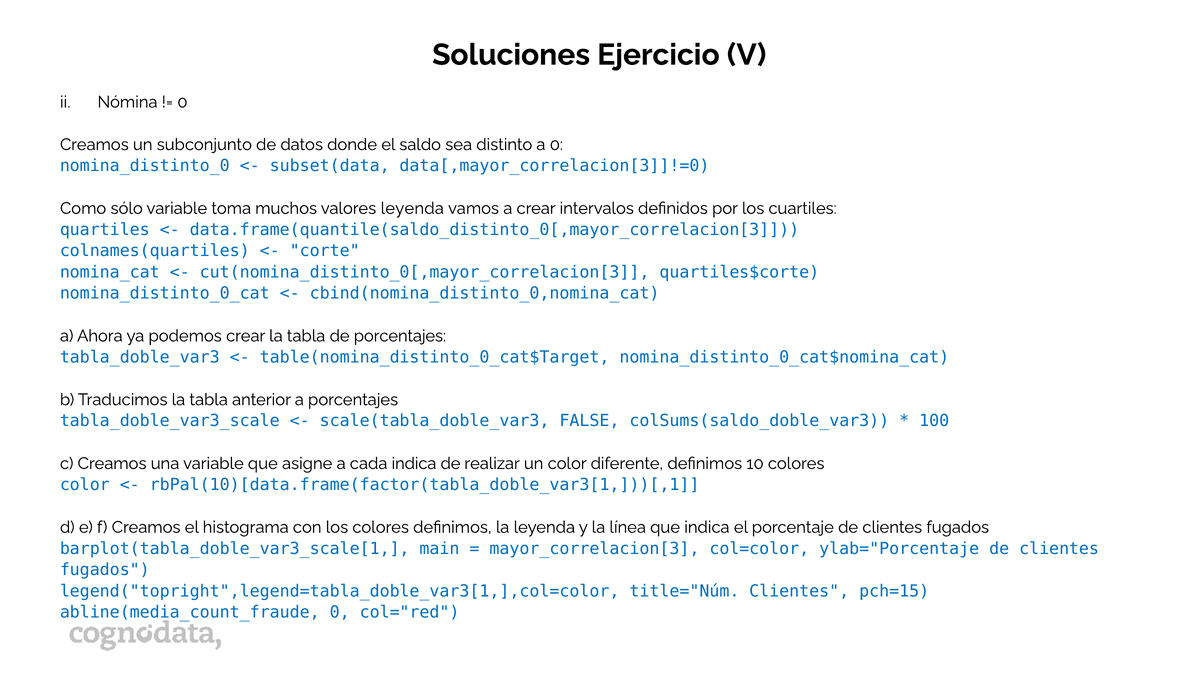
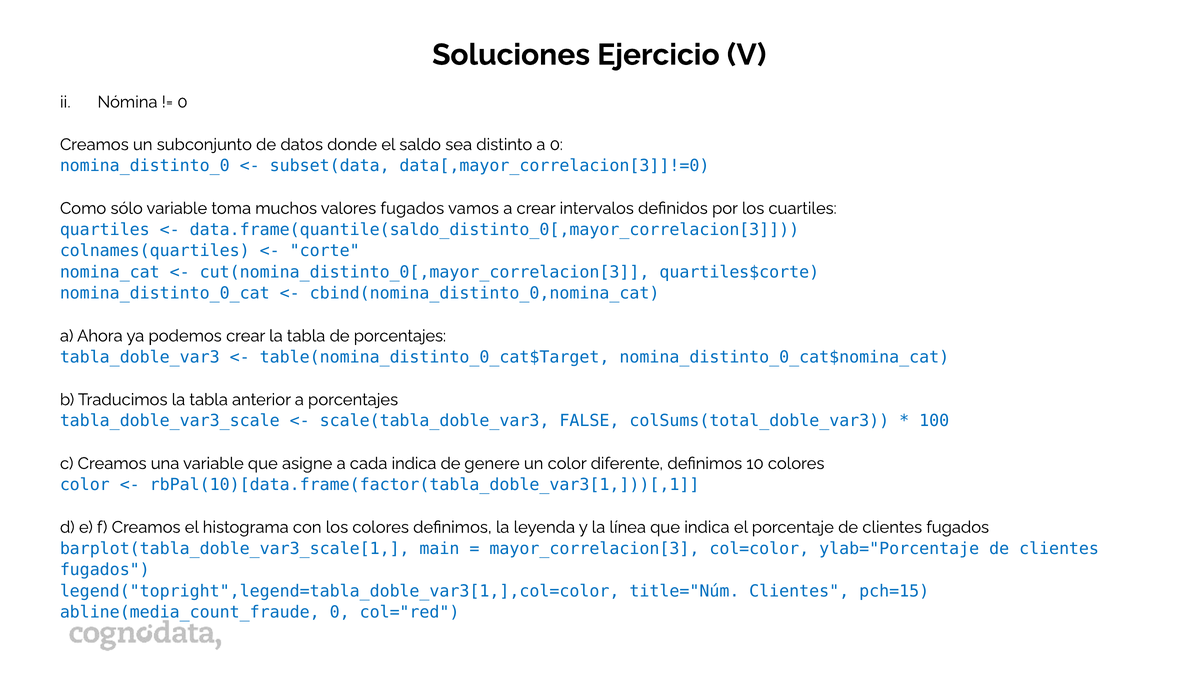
valores leyenda: leyenda -> fugados
colSums(saldo_doble_var3: colSums(saldo_doble_var3 -> colSums(total_doble_var3
realizar: realizar -> genere
